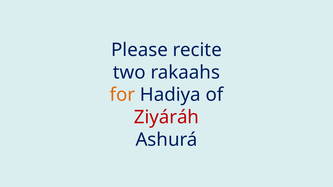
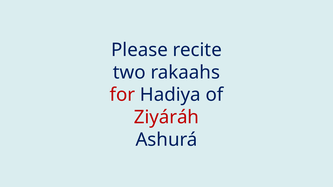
for colour: orange -> red
